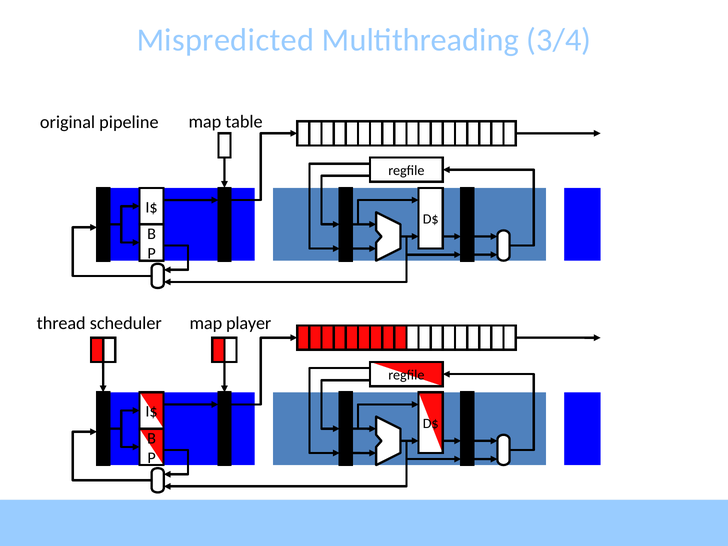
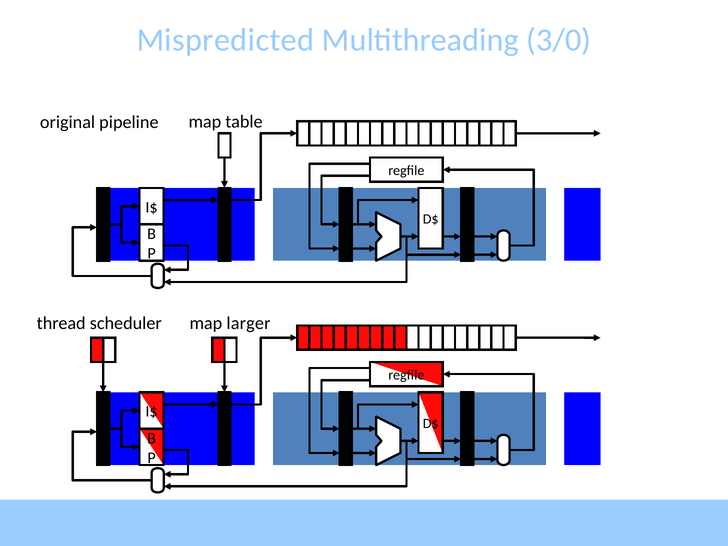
3/4: 3/4 -> 3/0
player: player -> larger
